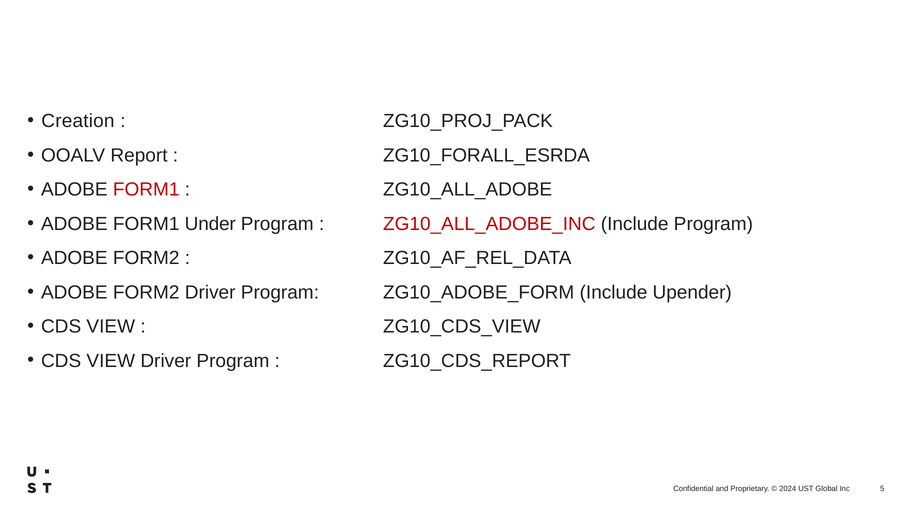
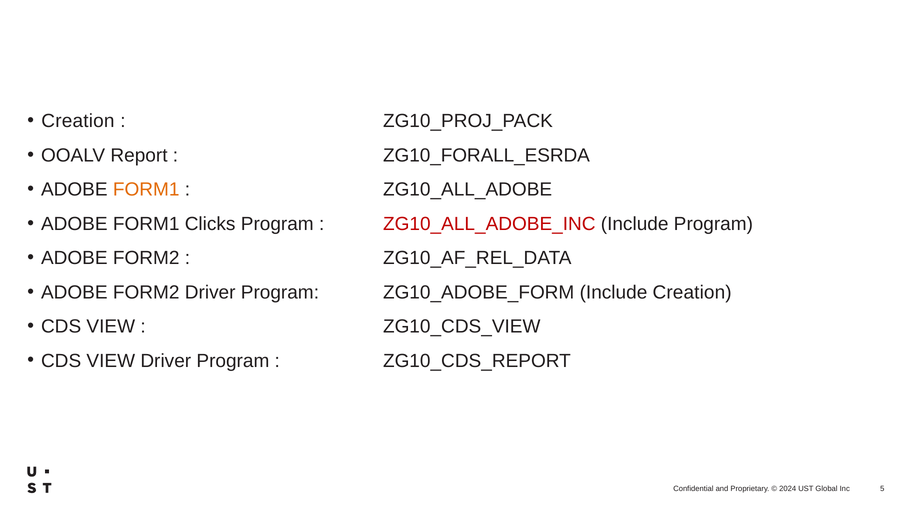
FORM1 at (146, 190) colour: red -> orange
Under: Under -> Clicks
Include Upender: Upender -> Creation
